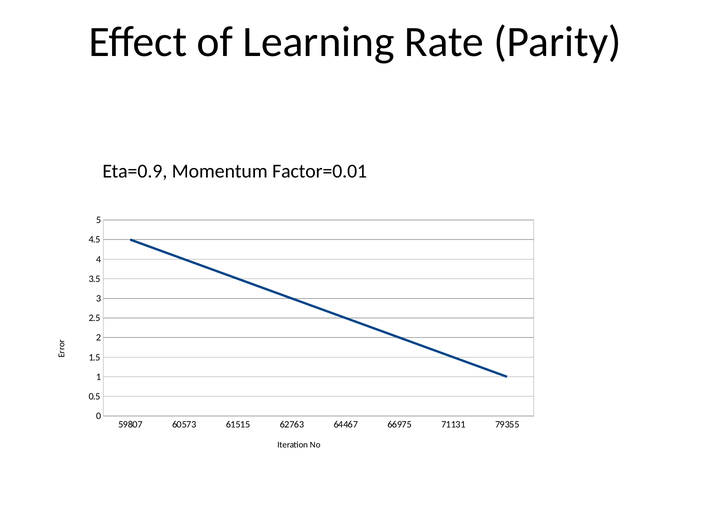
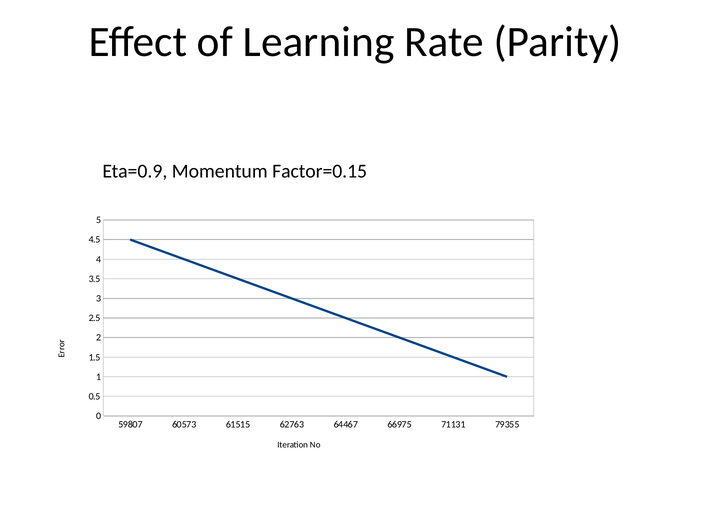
Factor=0.01: Factor=0.01 -> Factor=0.15
